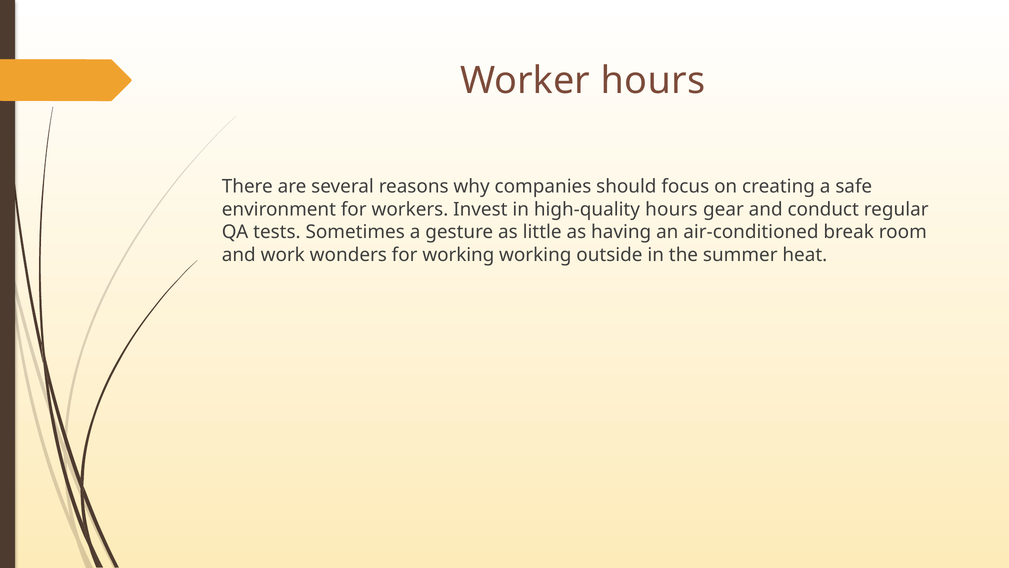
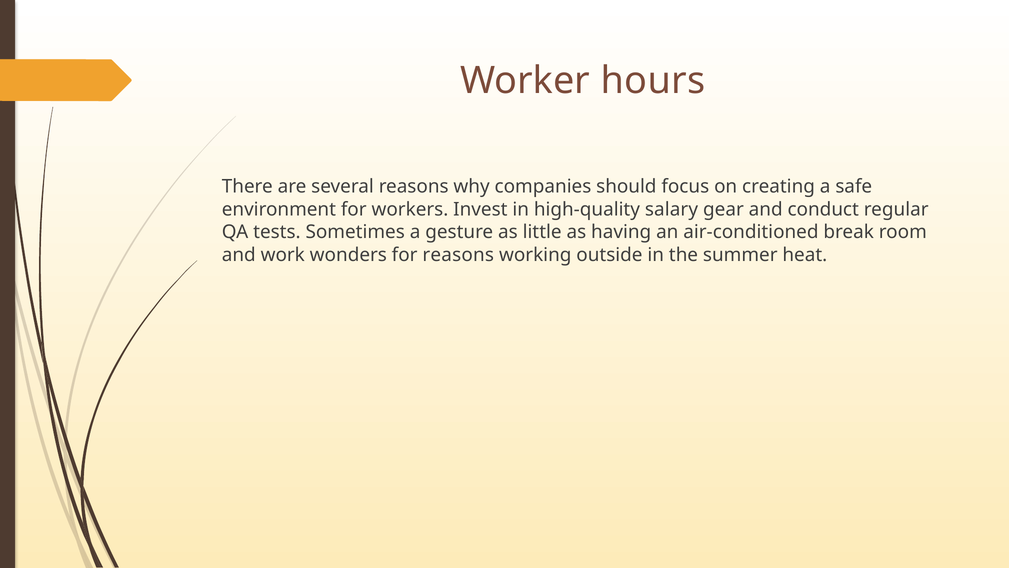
high-quality hours: hours -> salary
for working: working -> reasons
